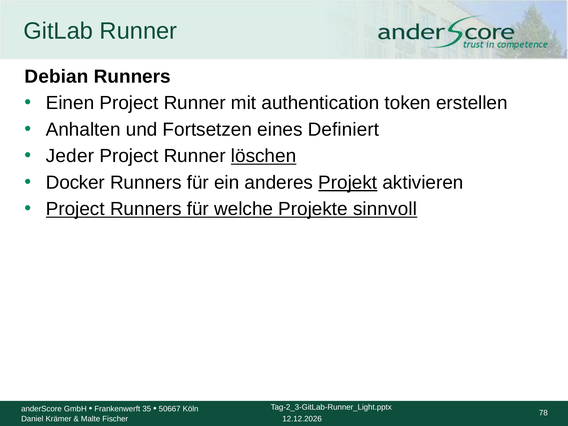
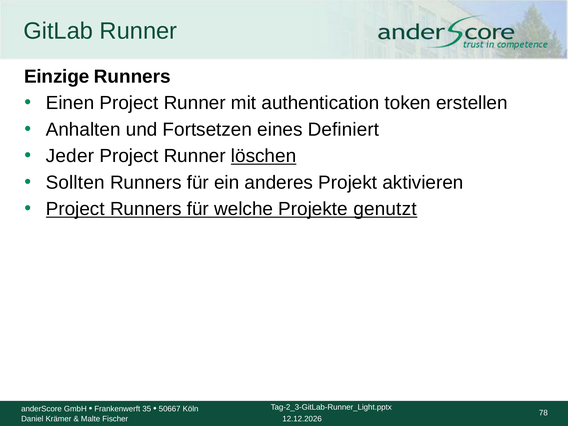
Debian: Debian -> Einzige
Docker: Docker -> Sollten
Projekt underline: present -> none
sinnvoll: sinnvoll -> genutzt
